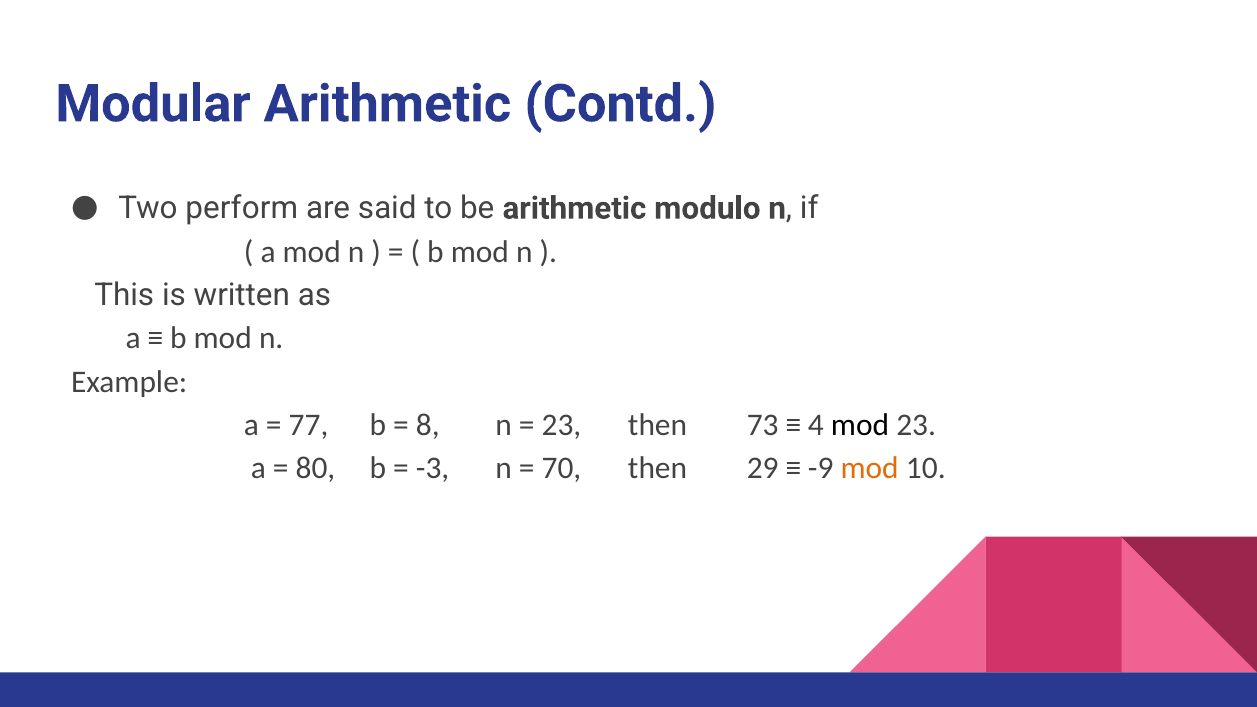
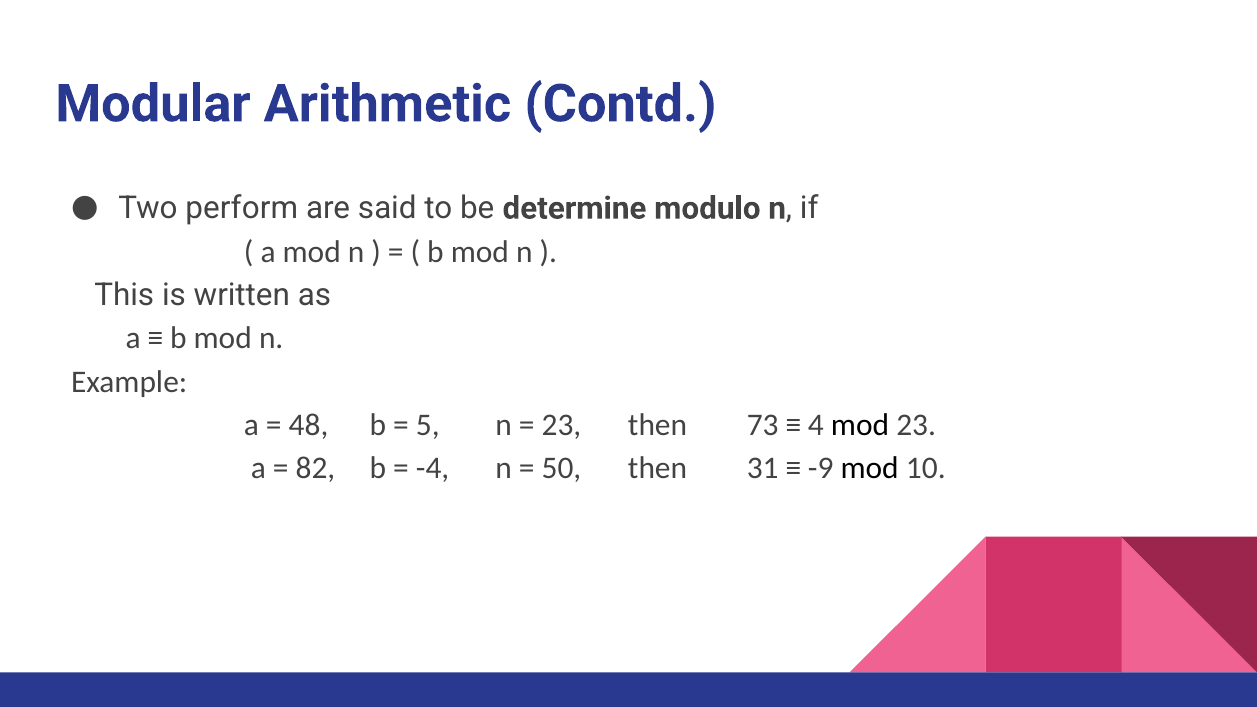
be arithmetic: arithmetic -> determine
77: 77 -> 48
8: 8 -> 5
80: 80 -> 82
-3: -3 -> -4
70: 70 -> 50
29: 29 -> 31
mod at (870, 468) colour: orange -> black
